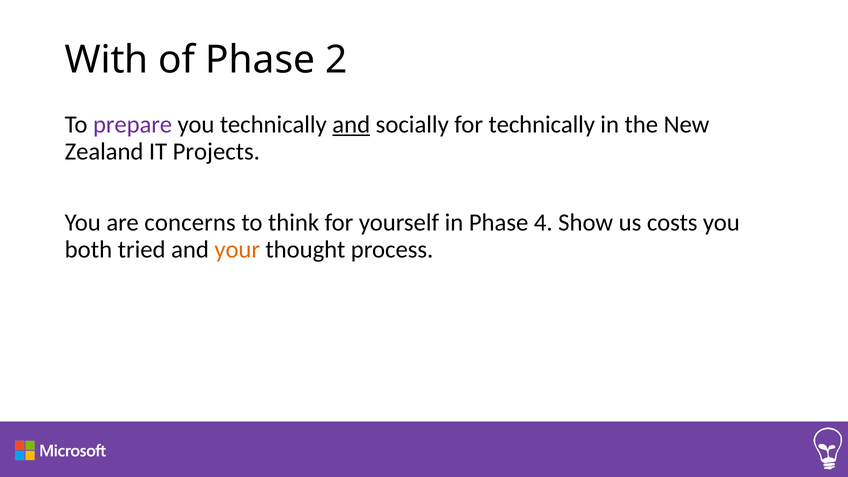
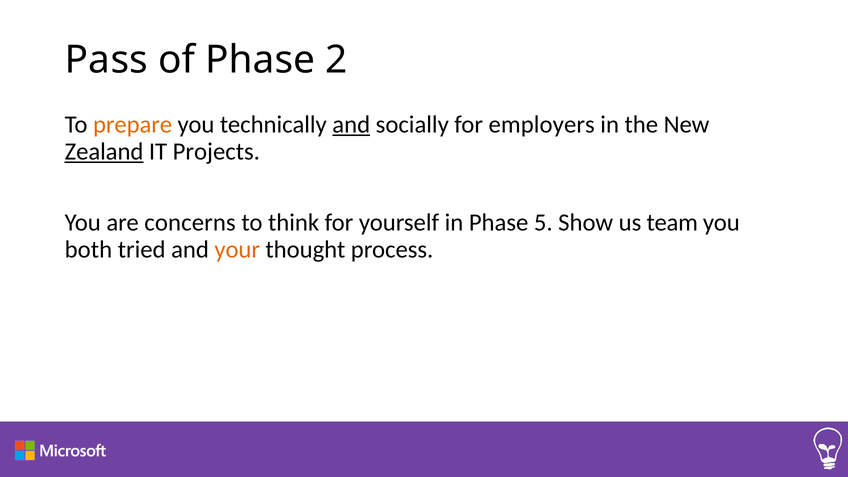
With: With -> Pass
prepare colour: purple -> orange
for technically: technically -> employers
Zealand underline: none -> present
4: 4 -> 5
costs: costs -> team
